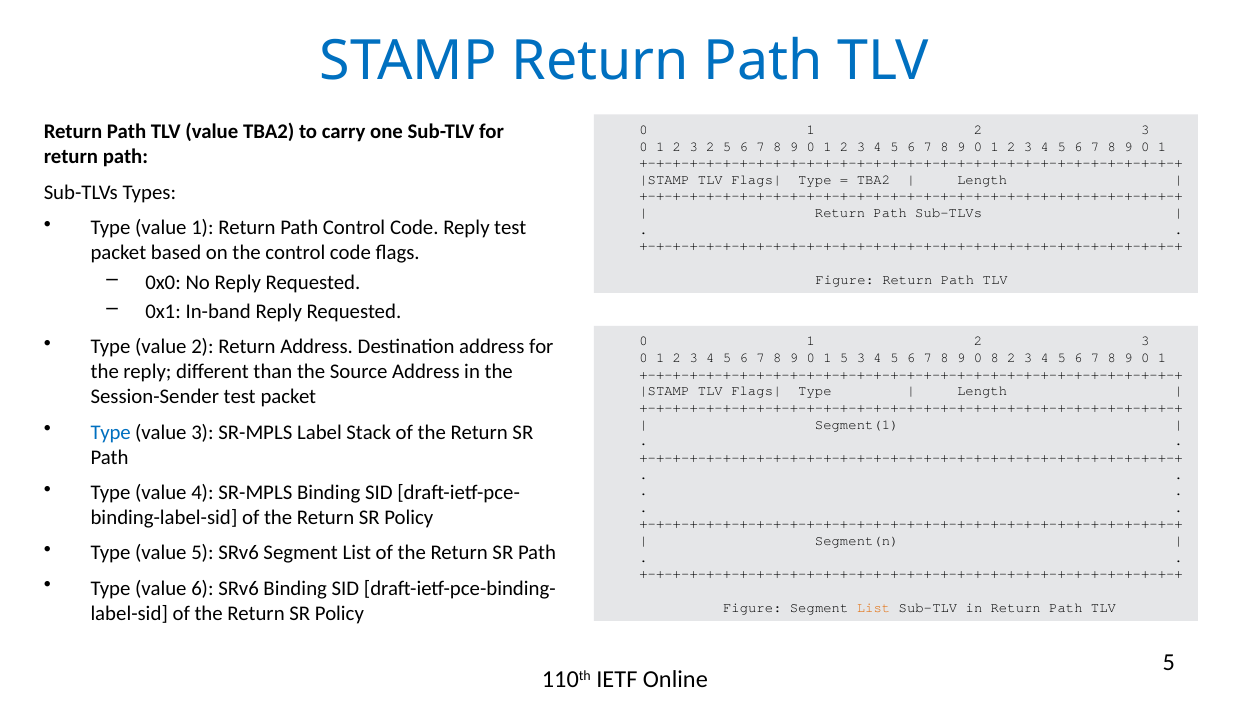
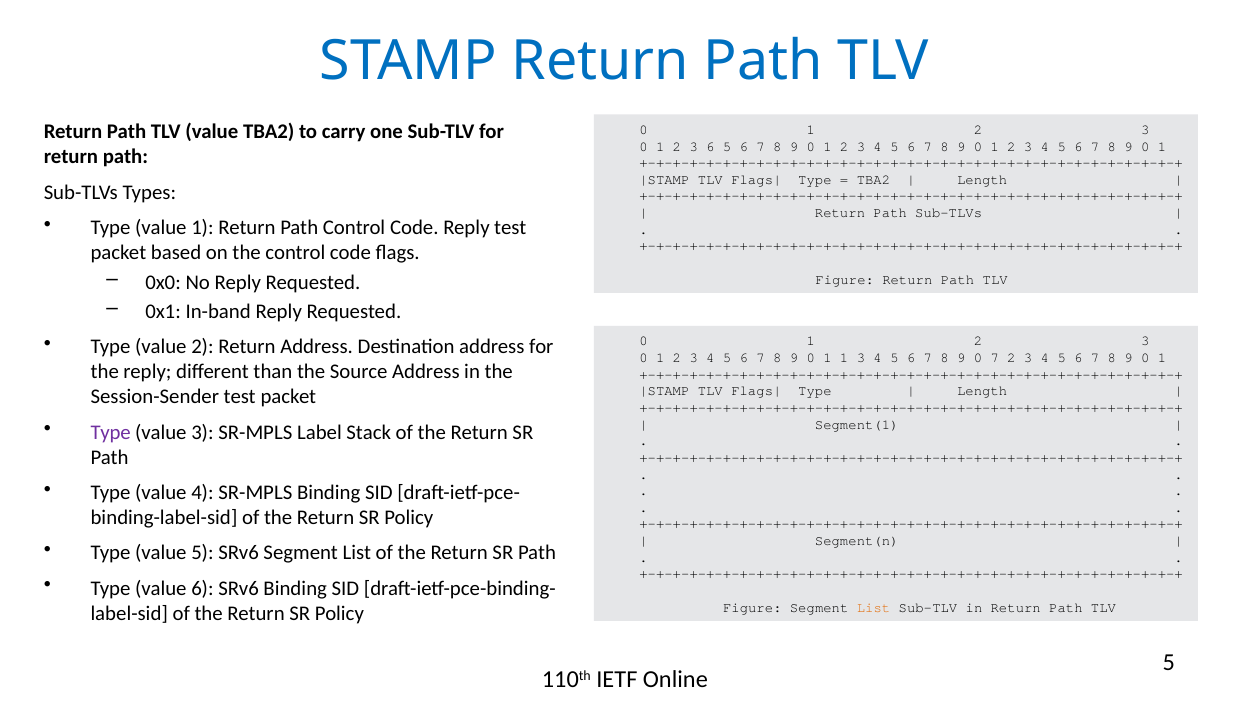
3 2: 2 -> 6
1 5: 5 -> 1
0 8: 8 -> 7
Type at (111, 432) colour: blue -> purple
